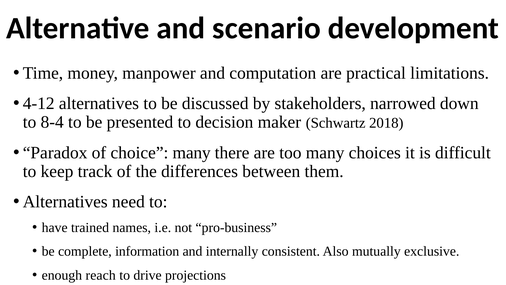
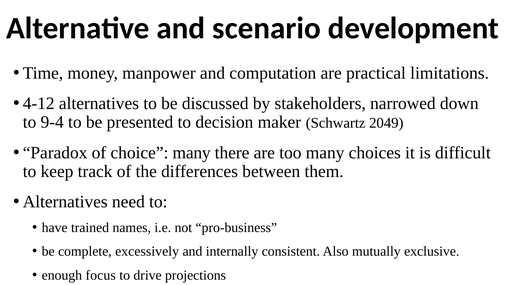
8-4: 8-4 -> 9-4
2018: 2018 -> 2049
information: information -> excessively
reach: reach -> focus
